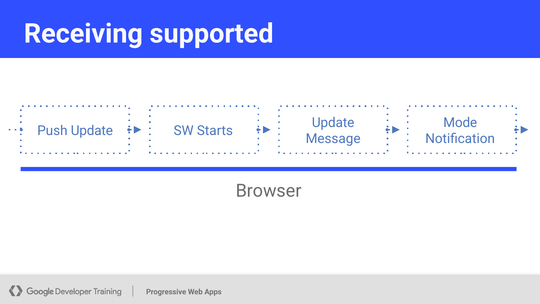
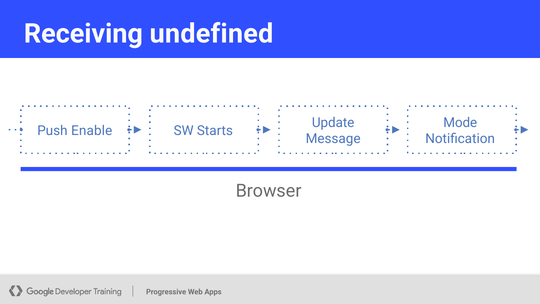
supported: supported -> undefined
Push Update: Update -> Enable
